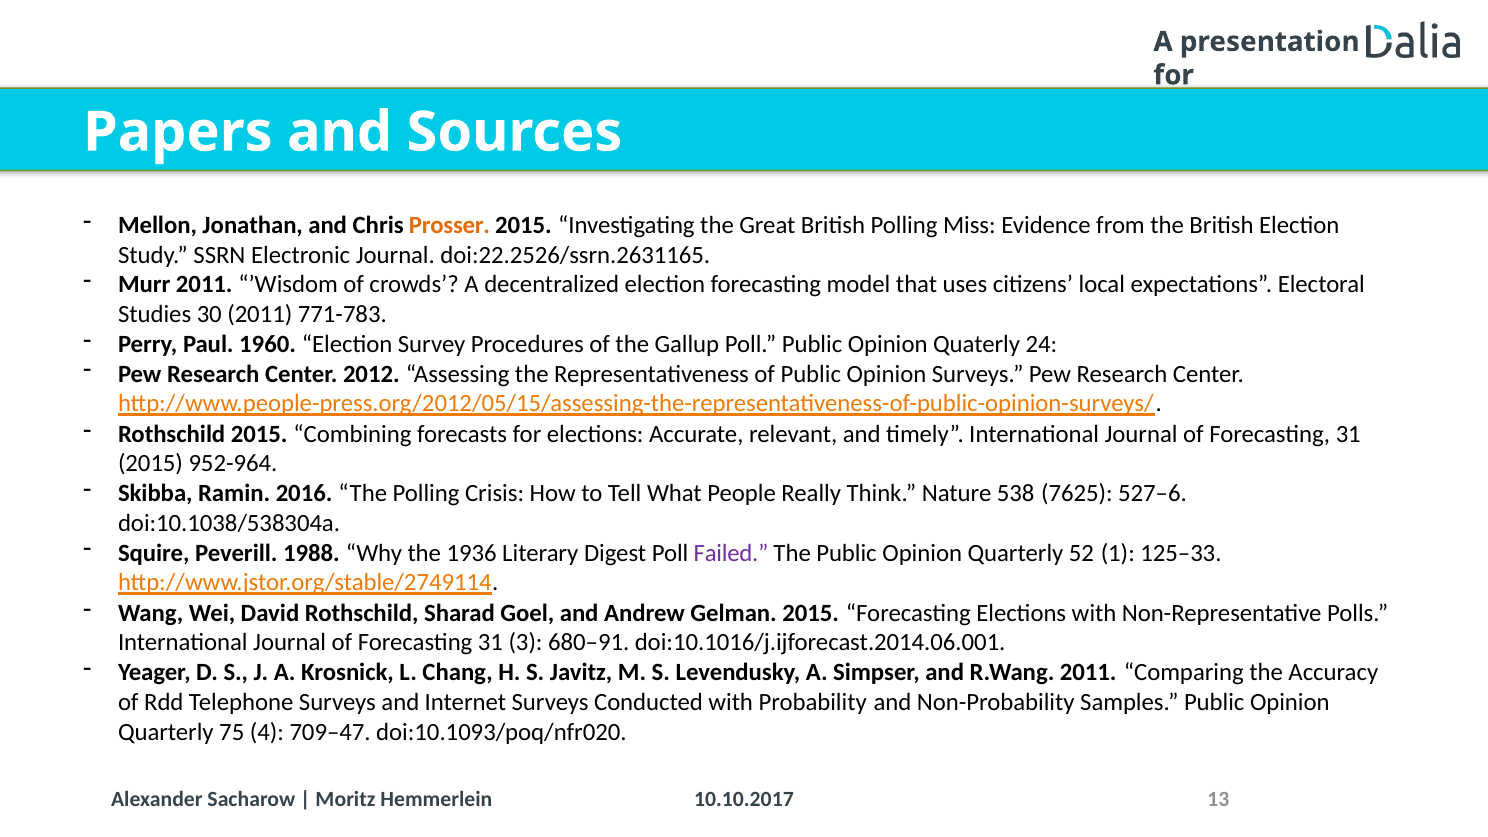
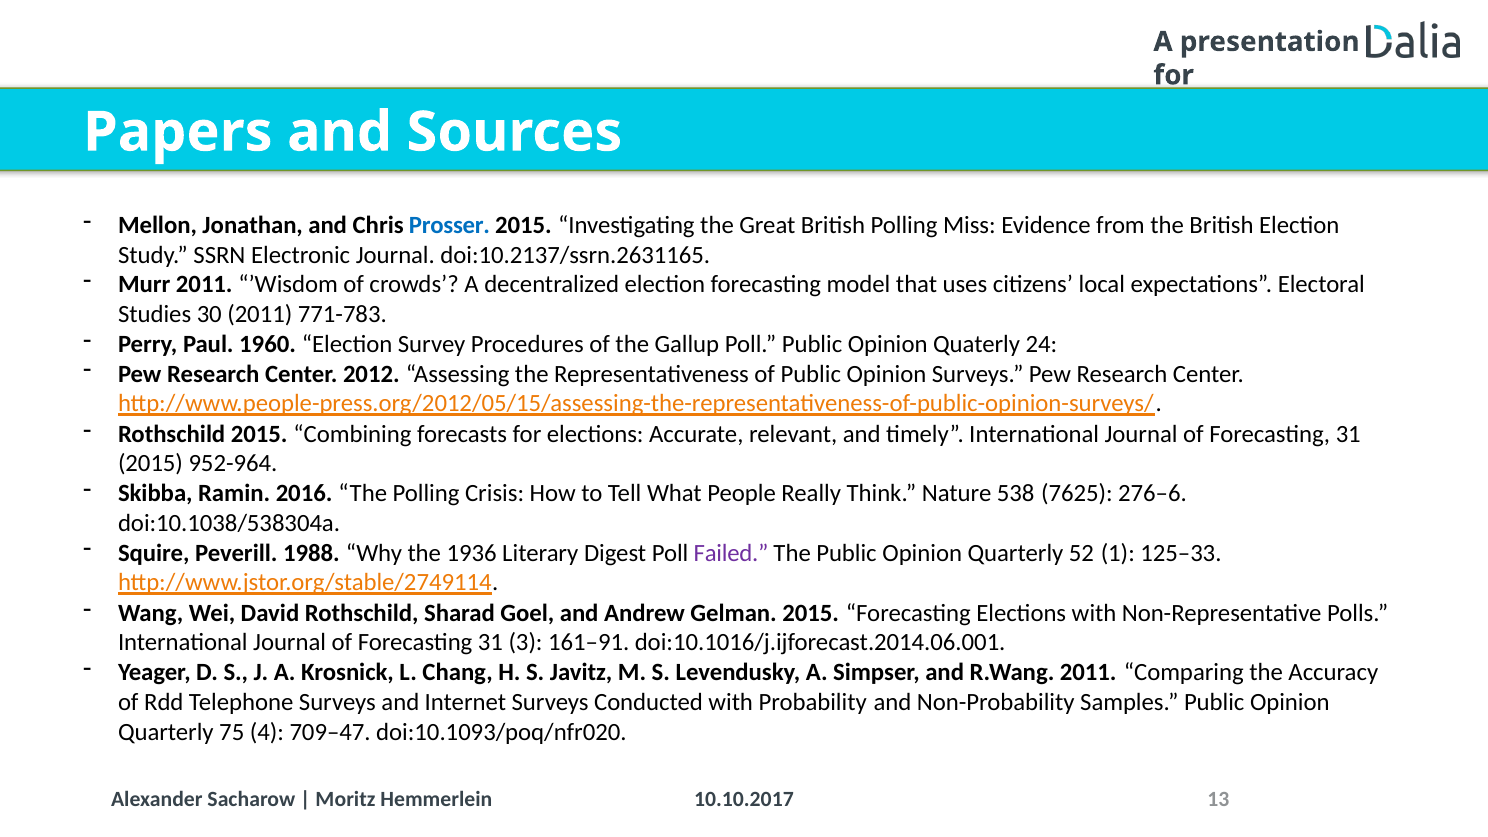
Prosser colour: orange -> blue
doi:22.2526/ssrn.2631165: doi:22.2526/ssrn.2631165 -> doi:10.2137/ssrn.2631165
527–6: 527–6 -> 276–6
680–91: 680–91 -> 161–91
